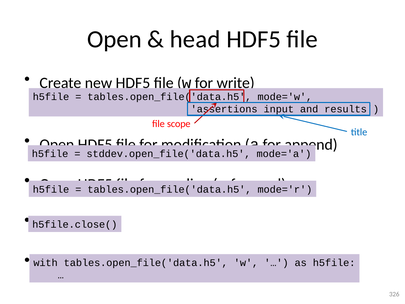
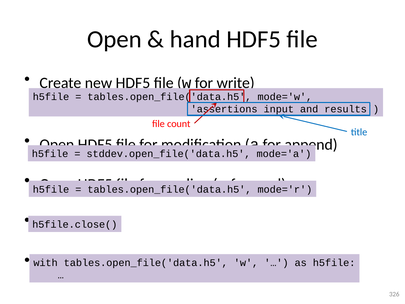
head: head -> hand
scope: scope -> count
